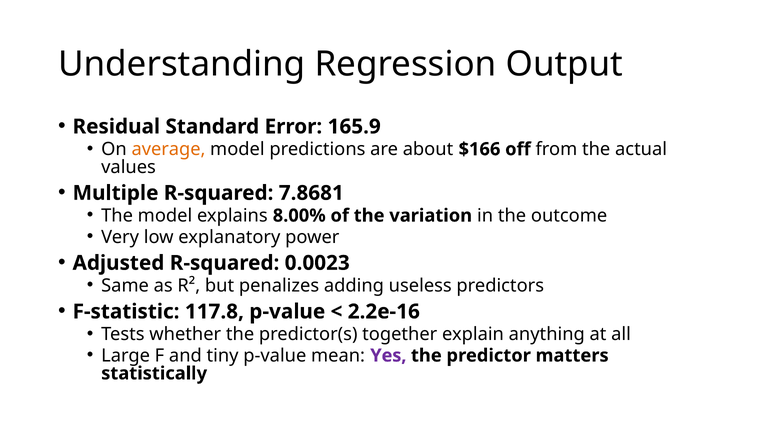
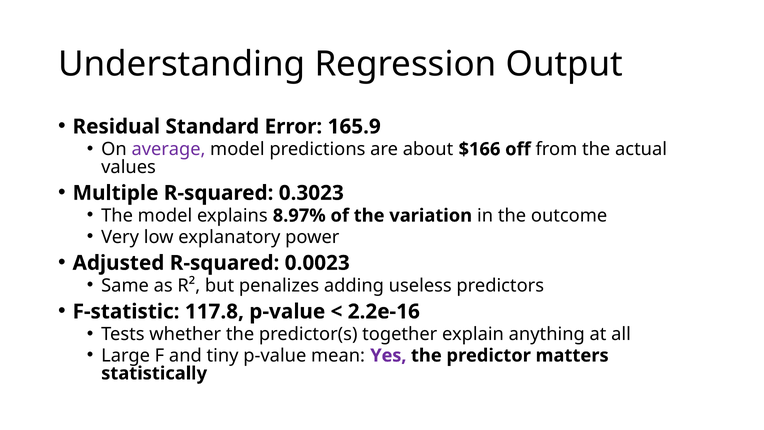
average colour: orange -> purple
7.8681: 7.8681 -> 0.3023
8.00%: 8.00% -> 8.97%
